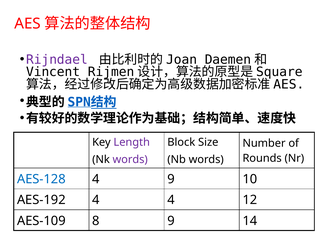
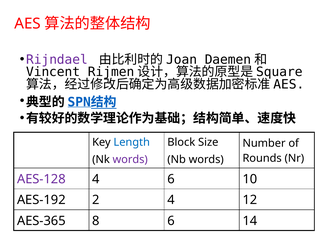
Length colour: purple -> blue
AES-128 colour: blue -> purple
4 9: 9 -> 6
AES-192 4: 4 -> 2
AES-109: AES-109 -> AES-365
8 9: 9 -> 6
